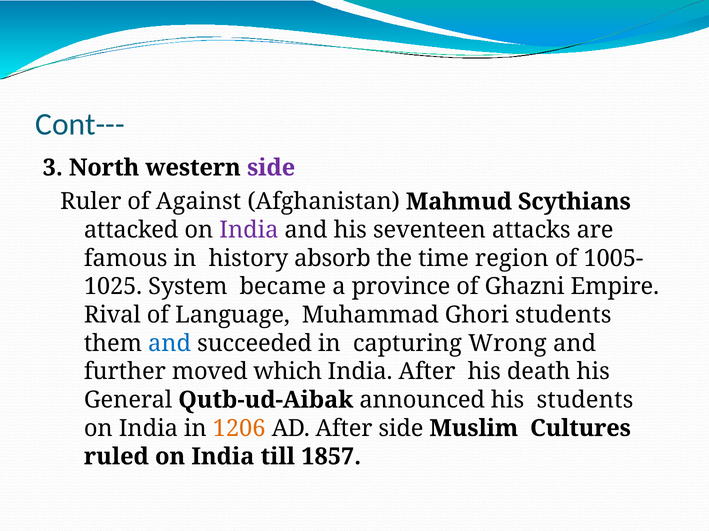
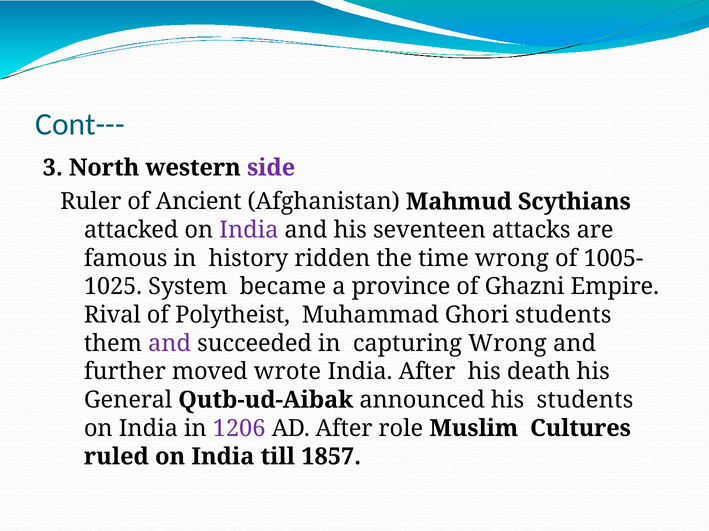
Against: Against -> Ancient
absorb: absorb -> ridden
time region: region -> wrong
Language: Language -> Polytheist
and at (170, 344) colour: blue -> purple
which: which -> wrote
1206 colour: orange -> purple
After side: side -> role
